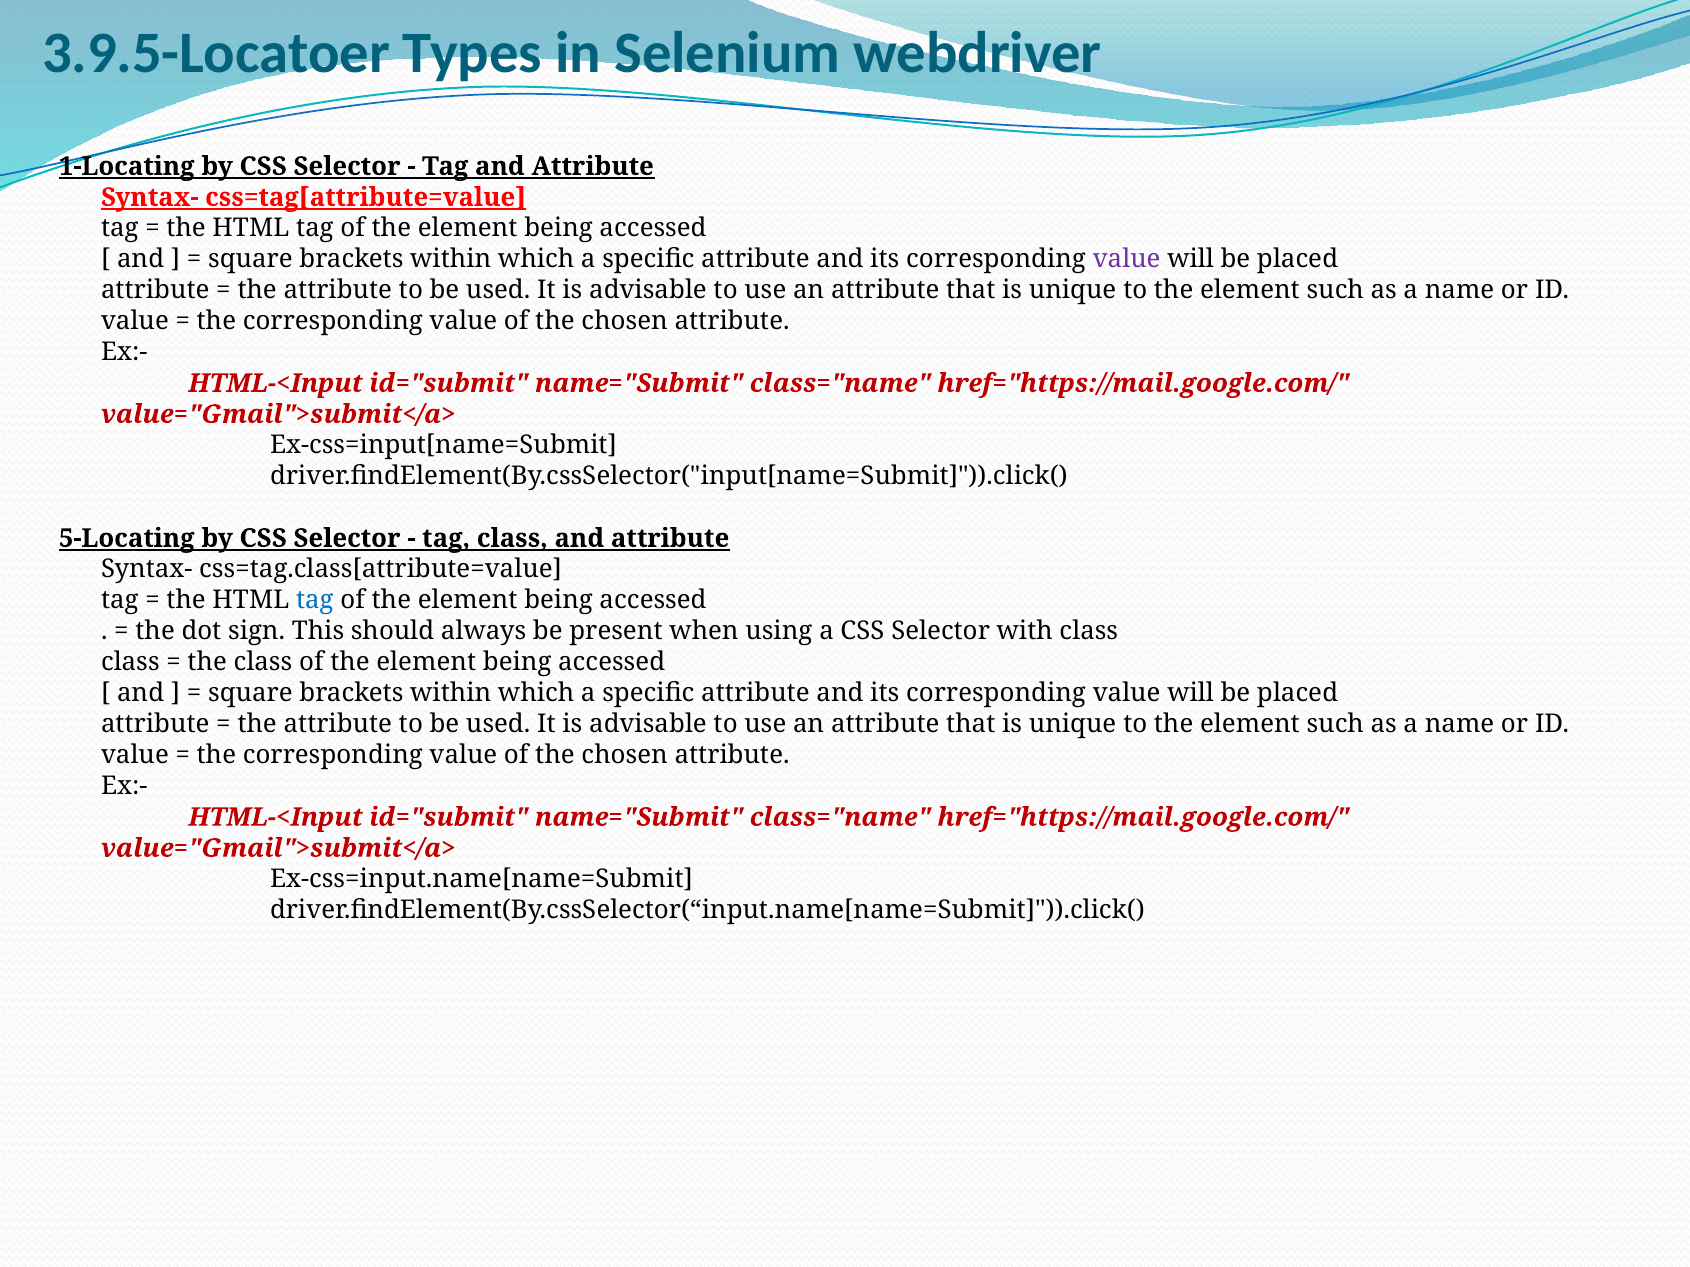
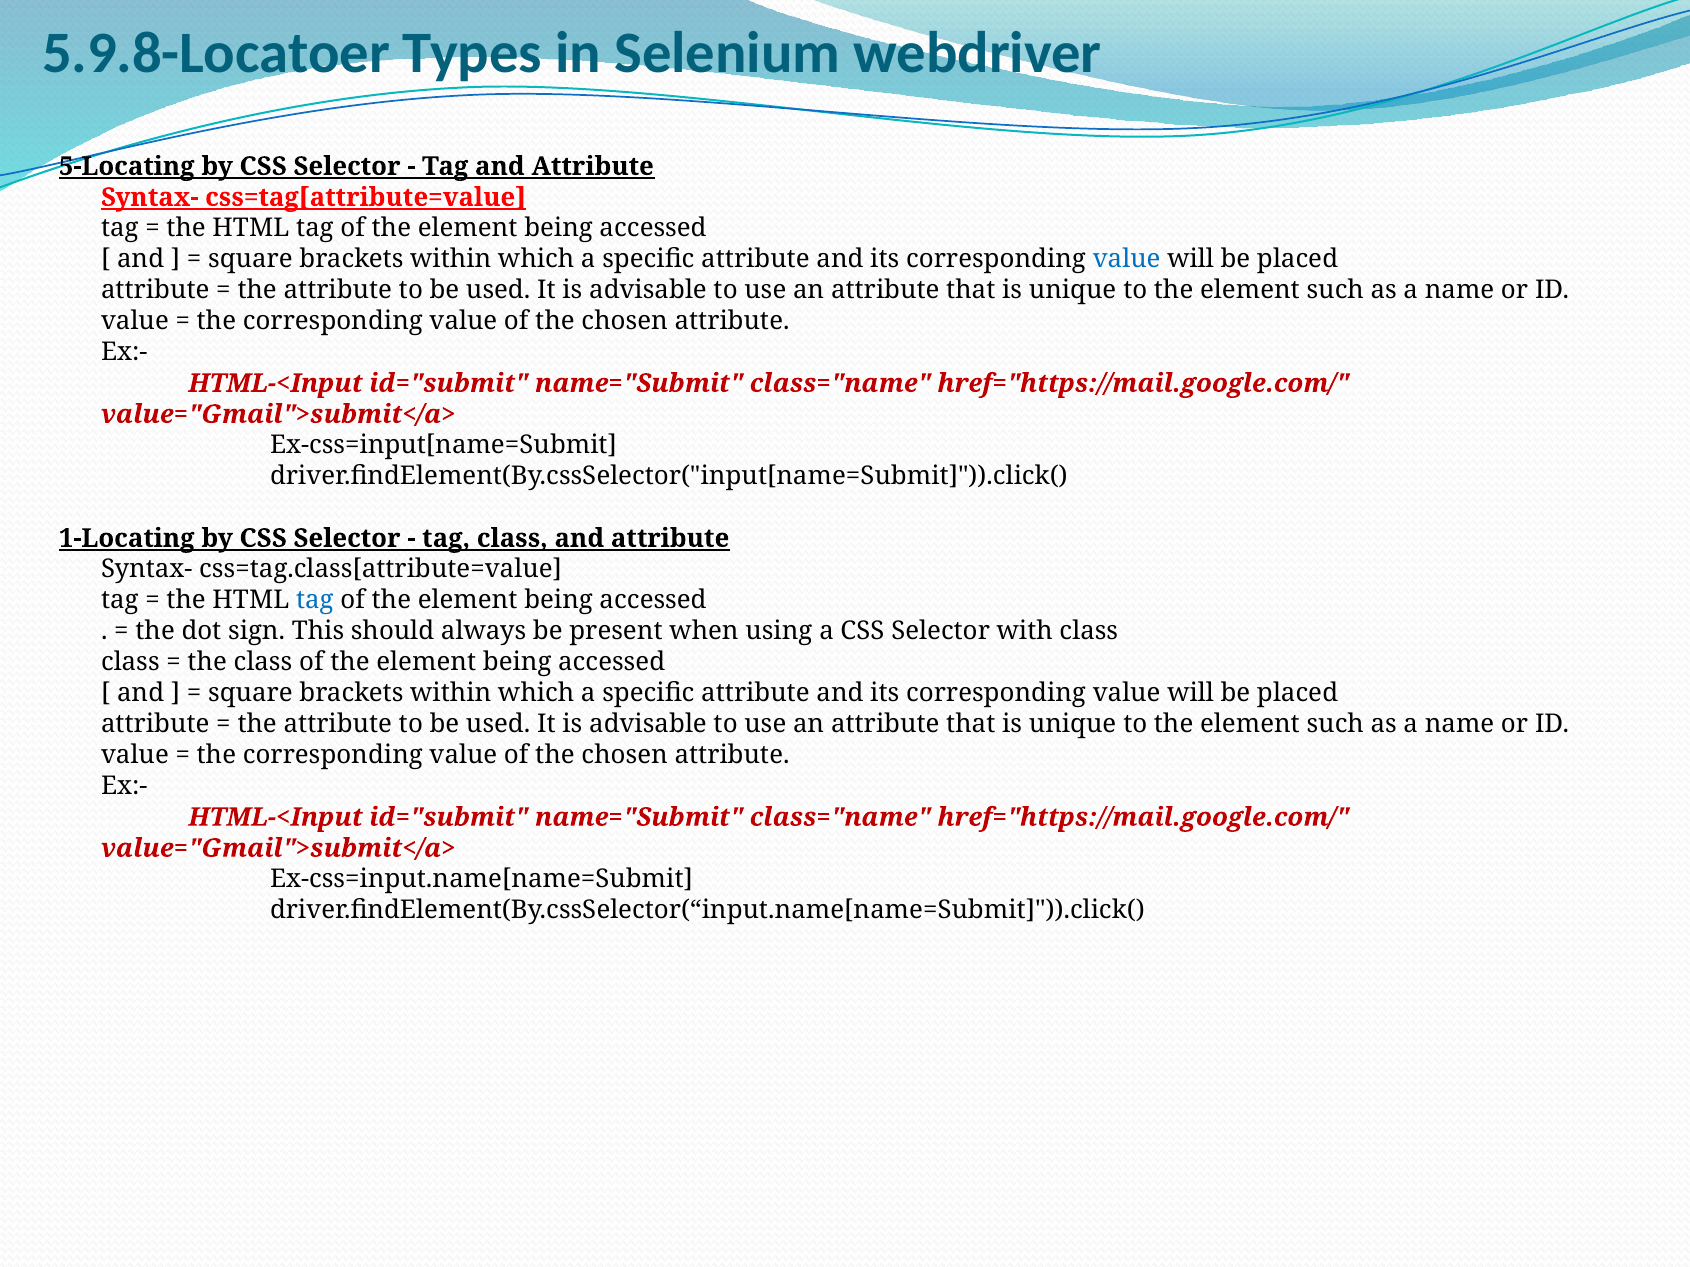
3.9.5-Locatoer: 3.9.5-Locatoer -> 5.9.8-Locatoer
1-Locating: 1-Locating -> 5-Locating
value at (1127, 259) colour: purple -> blue
5-Locating: 5-Locating -> 1-Locating
